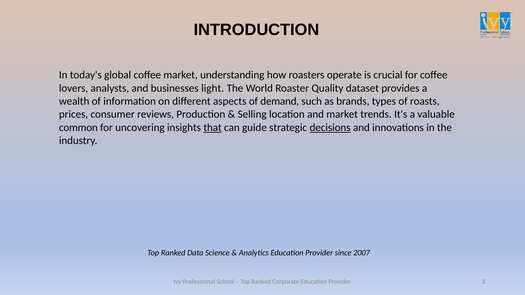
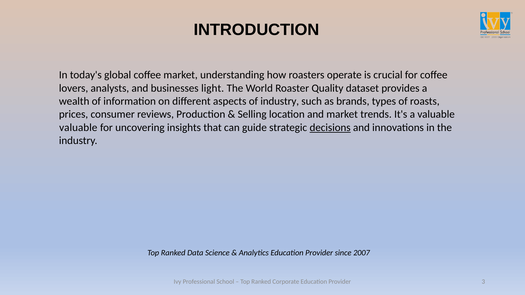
of demand: demand -> industry
common at (78, 128): common -> valuable
that underline: present -> none
